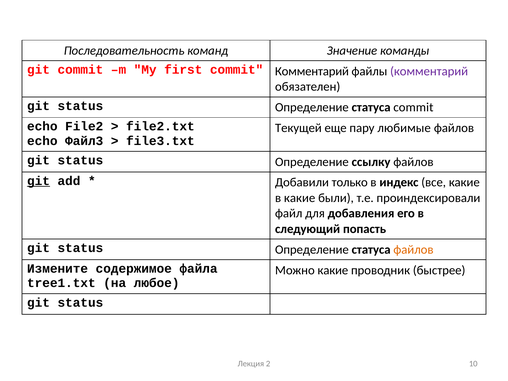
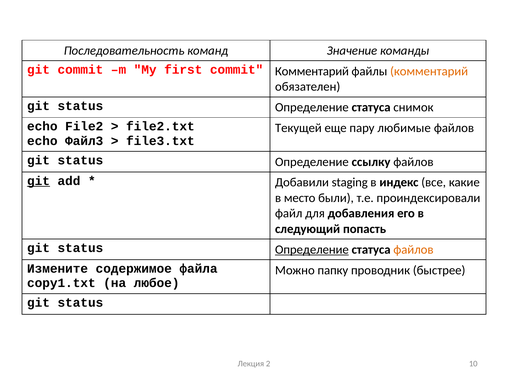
комментарий at (429, 71) colour: purple -> orange
статуса commit: commit -> снимок
только: только -> staging
в какие: какие -> место
Определение at (312, 250) underline: none -> present
Можно какие: какие -> папку
tree1.txt: tree1.txt -> copy1.txt
